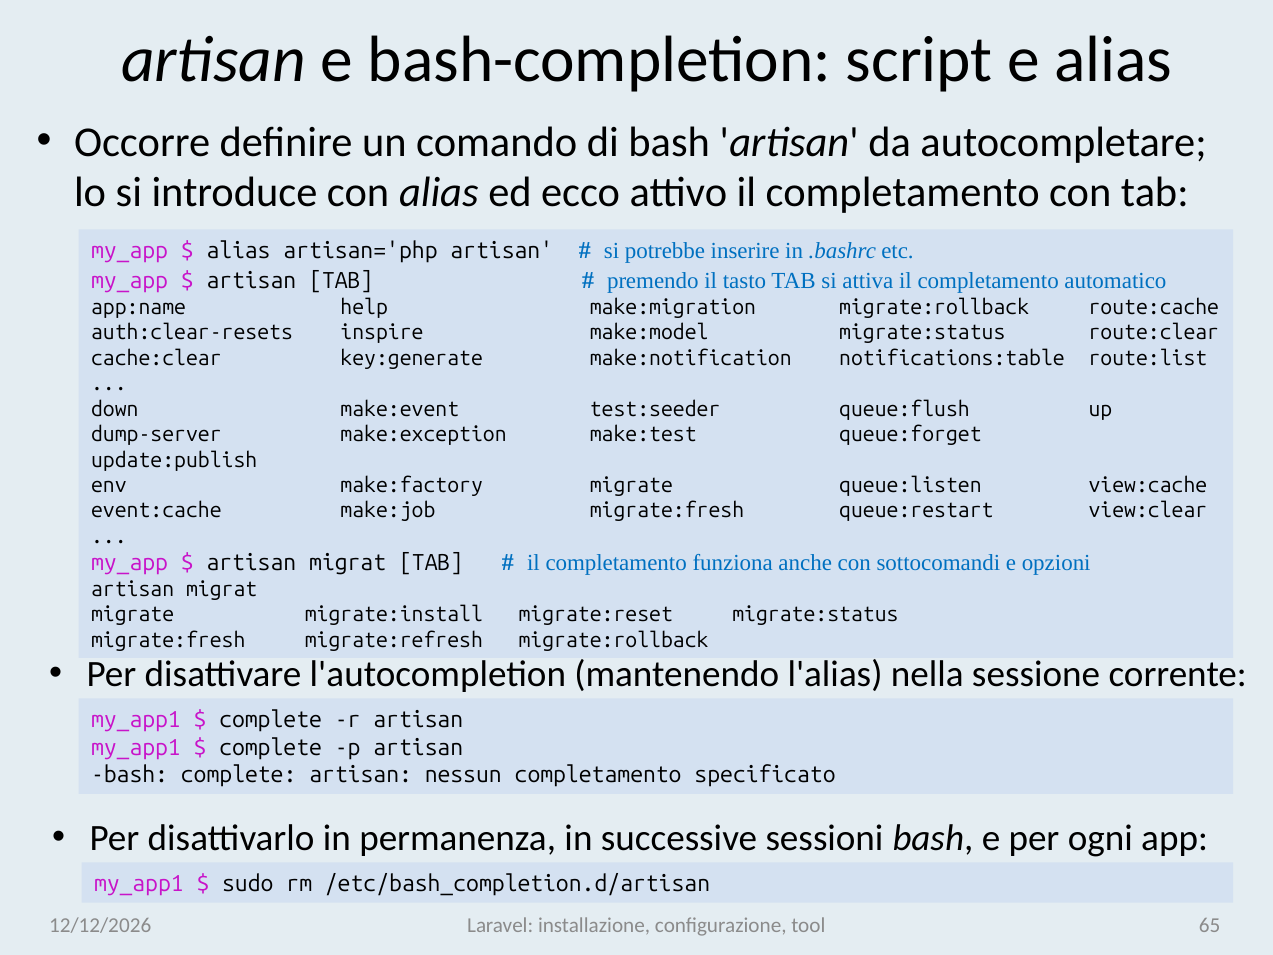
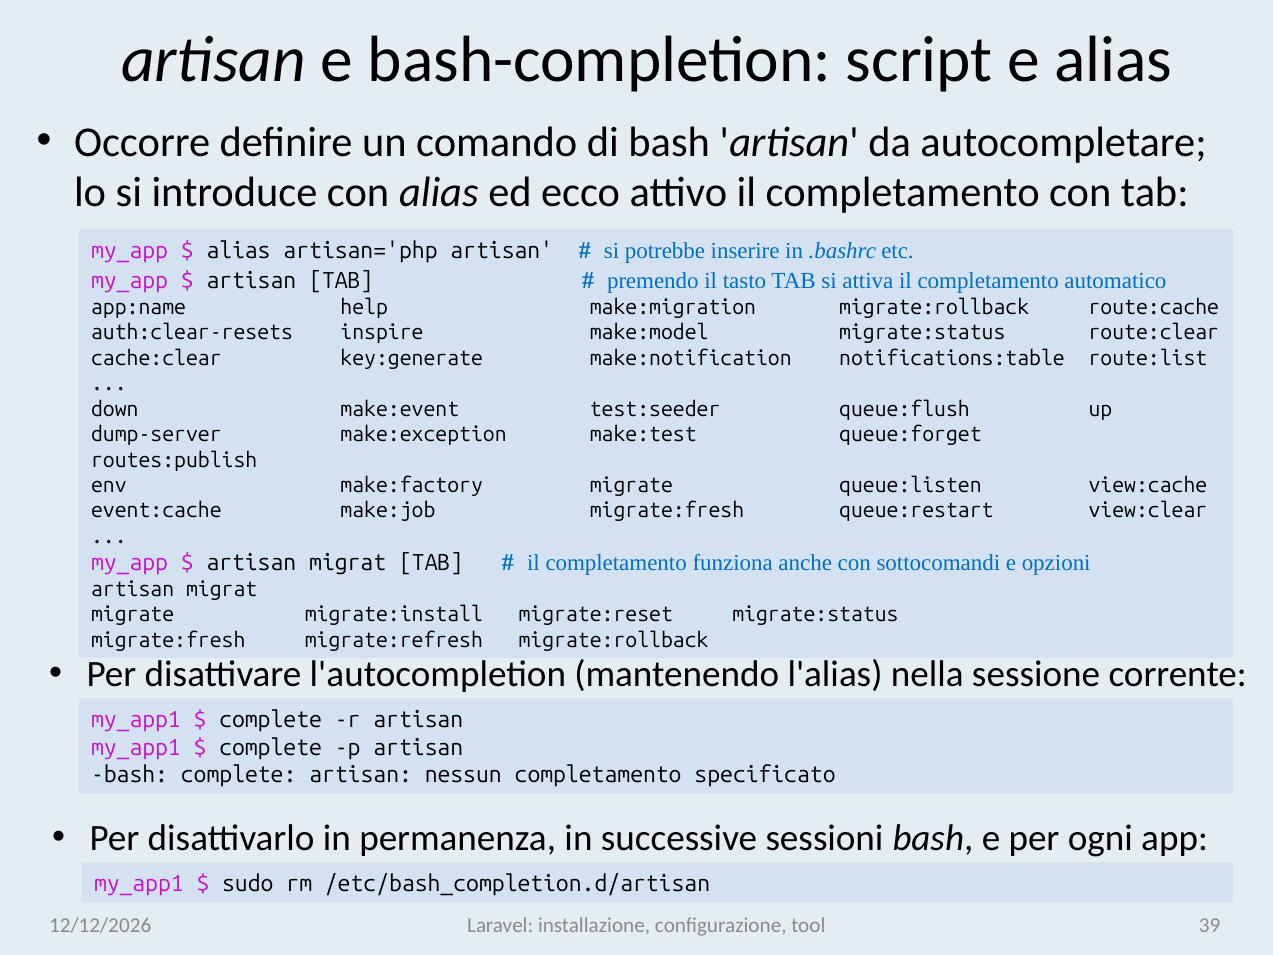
update:publish: update:publish -> routes:publish
65: 65 -> 39
